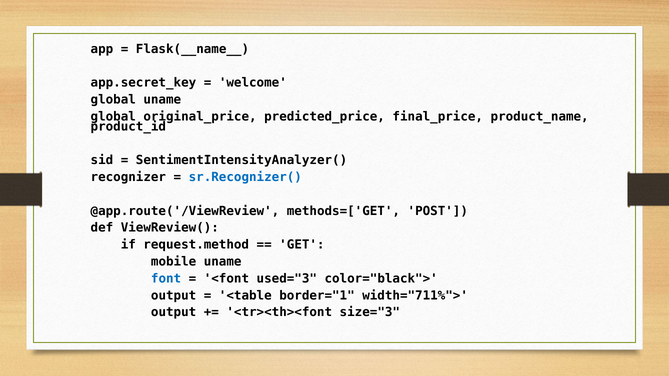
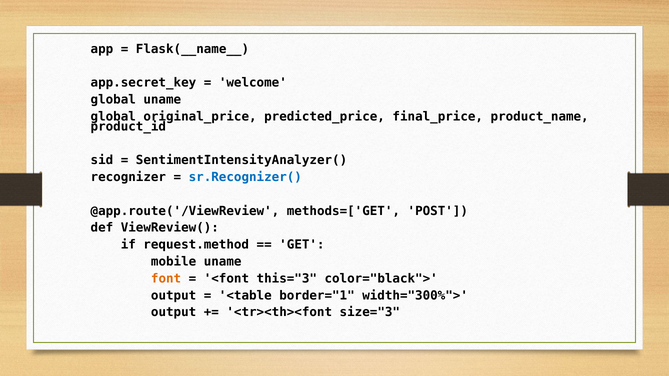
font colour: blue -> orange
used="3: used="3 -> this="3
width="711%">: width="711%"> -> width="300%">
